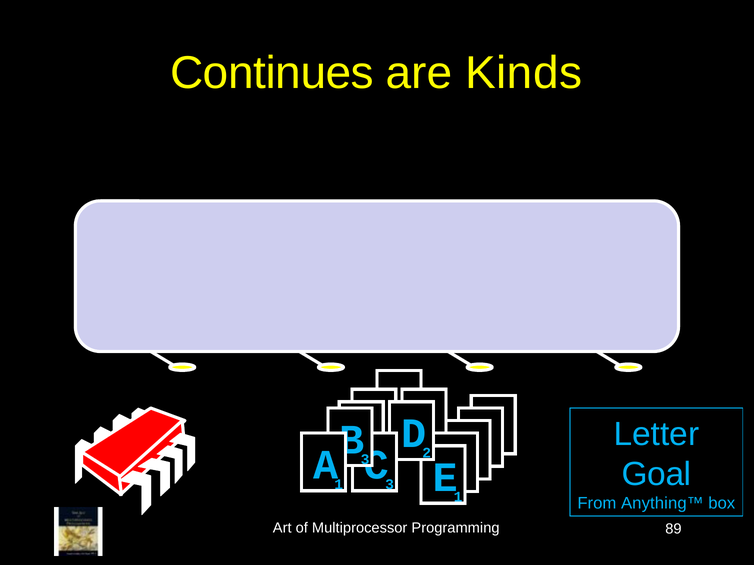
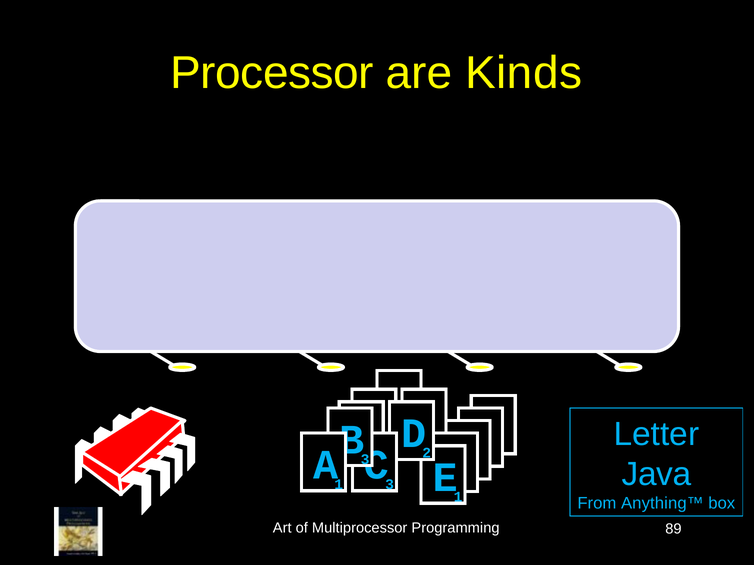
Continues: Continues -> Processor
Goal: Goal -> Java
